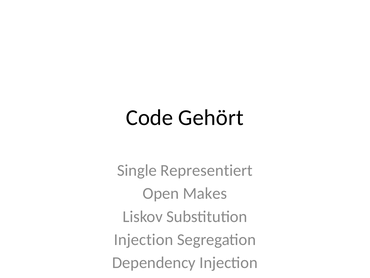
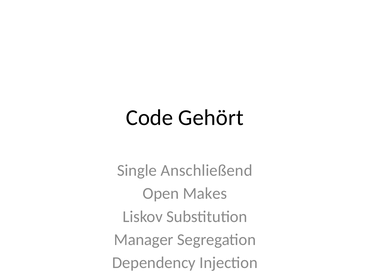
Representiert: Representiert -> Anschließend
Injection at (144, 239): Injection -> Manager
